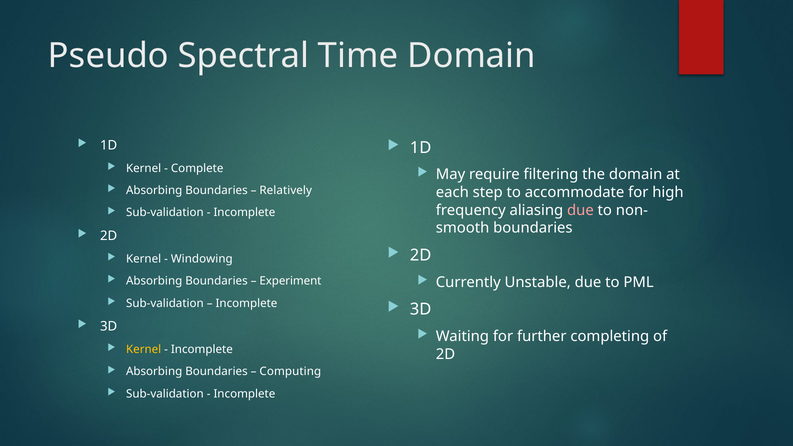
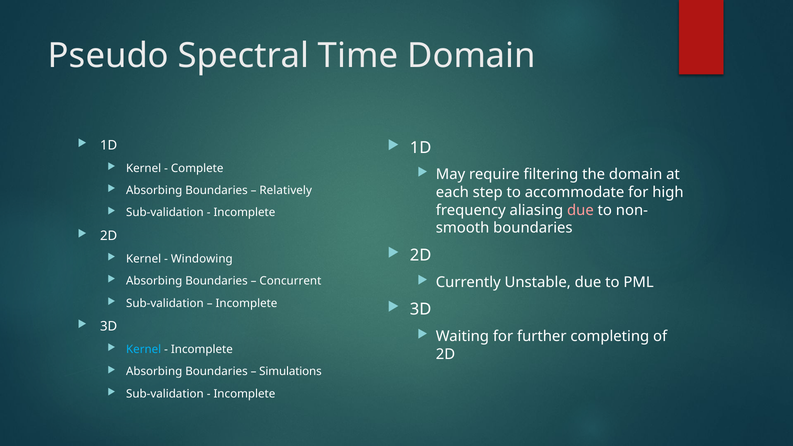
Experiment: Experiment -> Concurrent
Kernel at (144, 350) colour: yellow -> light blue
Computing: Computing -> Simulations
